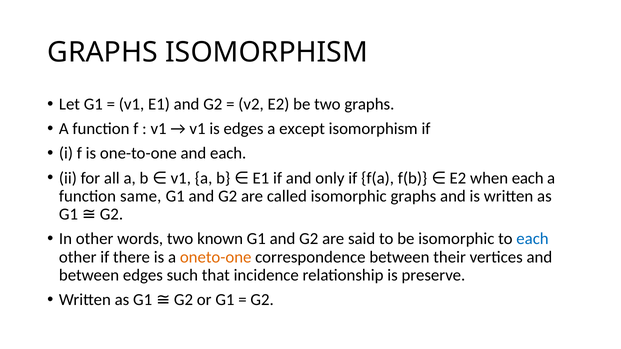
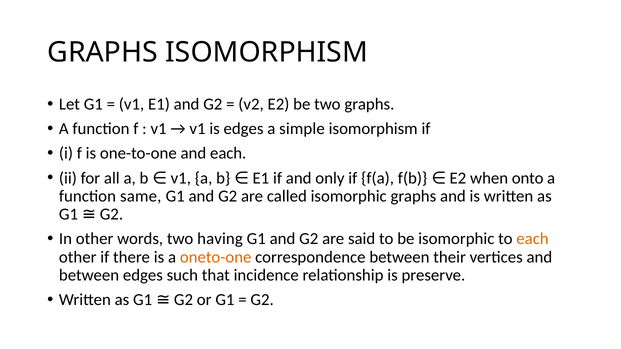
except: except -> simple
when each: each -> onto
known: known -> having
each at (533, 239) colour: blue -> orange
